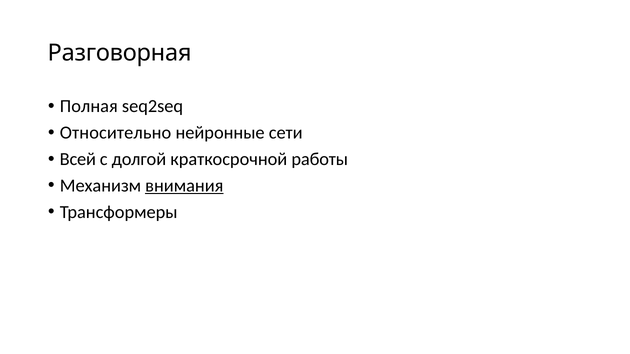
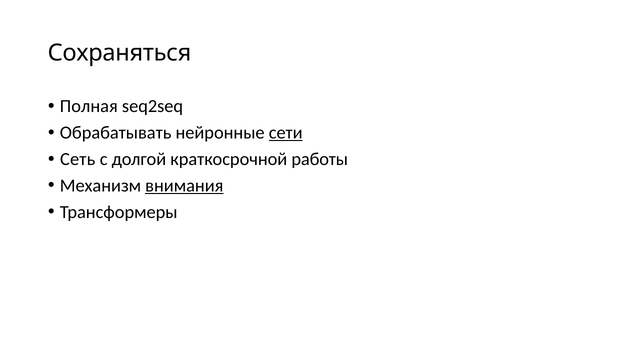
Разговорная: Разговорная -> Сохраняться
Относительно: Относительно -> Обрабатывать
сети underline: none -> present
Всей: Всей -> Сеть
